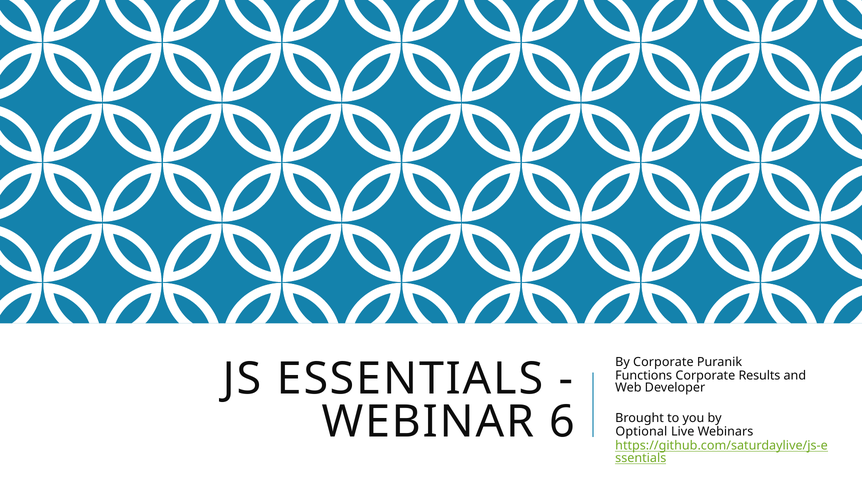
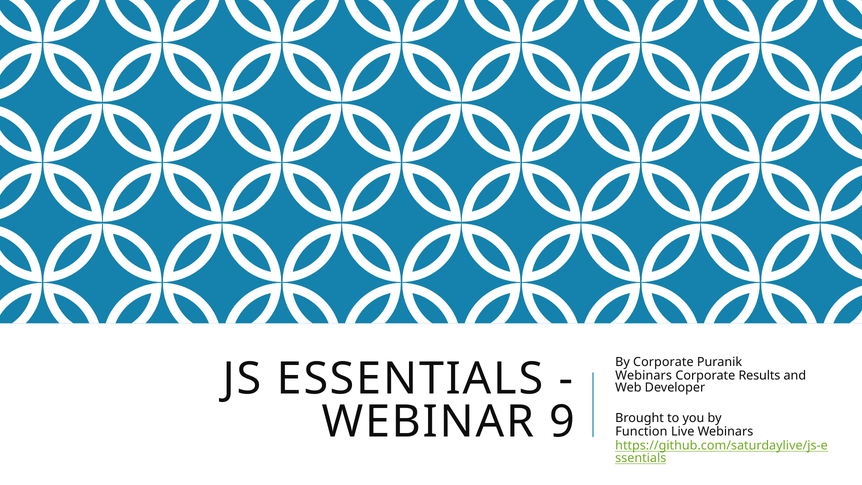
Functions at (644, 376): Functions -> Webinars
6: 6 -> 9
Optional: Optional -> Function
